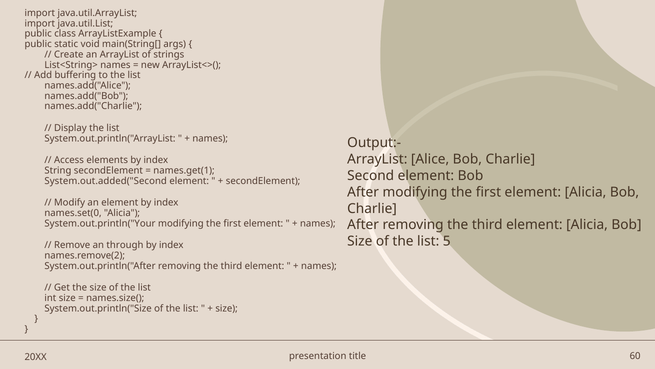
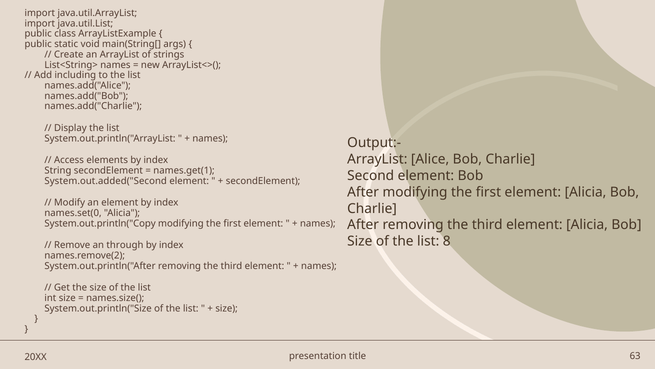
buffering: buffering -> including
System.out.println("Your: System.out.println("Your -> System.out.println("Copy
5: 5 -> 8
60: 60 -> 63
